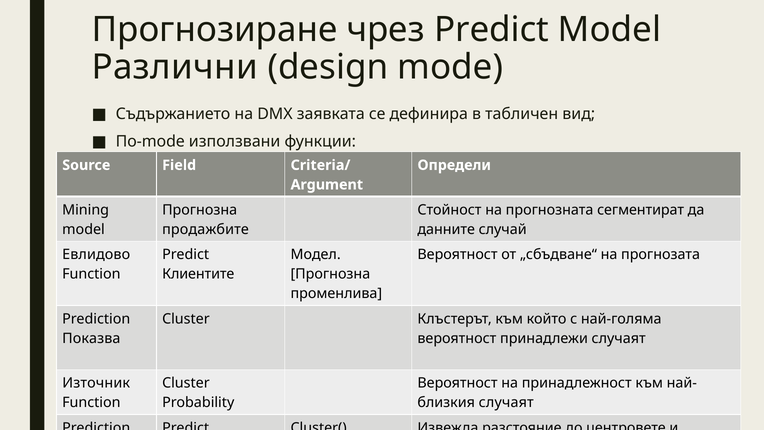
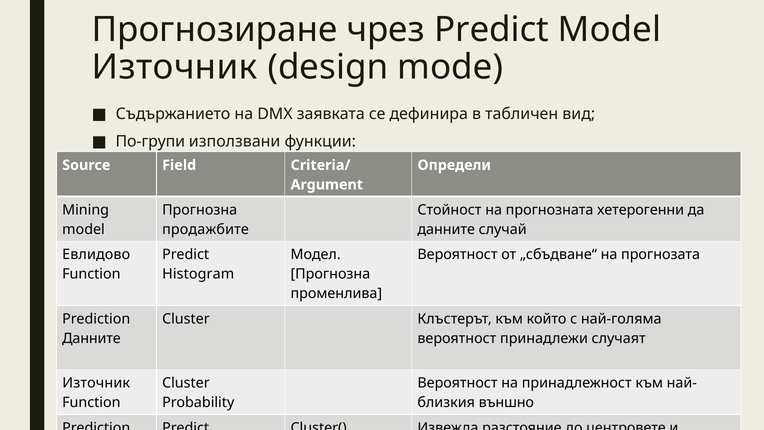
Различни at (175, 67): Различни -> Източник
По-mode: По-mode -> По-групи
сегментират: сегментират -> хетерогенни
Клиентите at (198, 274): Клиентите -> Histogram
Показва at (91, 338): Показва -> Данните
случаят at (506, 402): случаят -> външно
